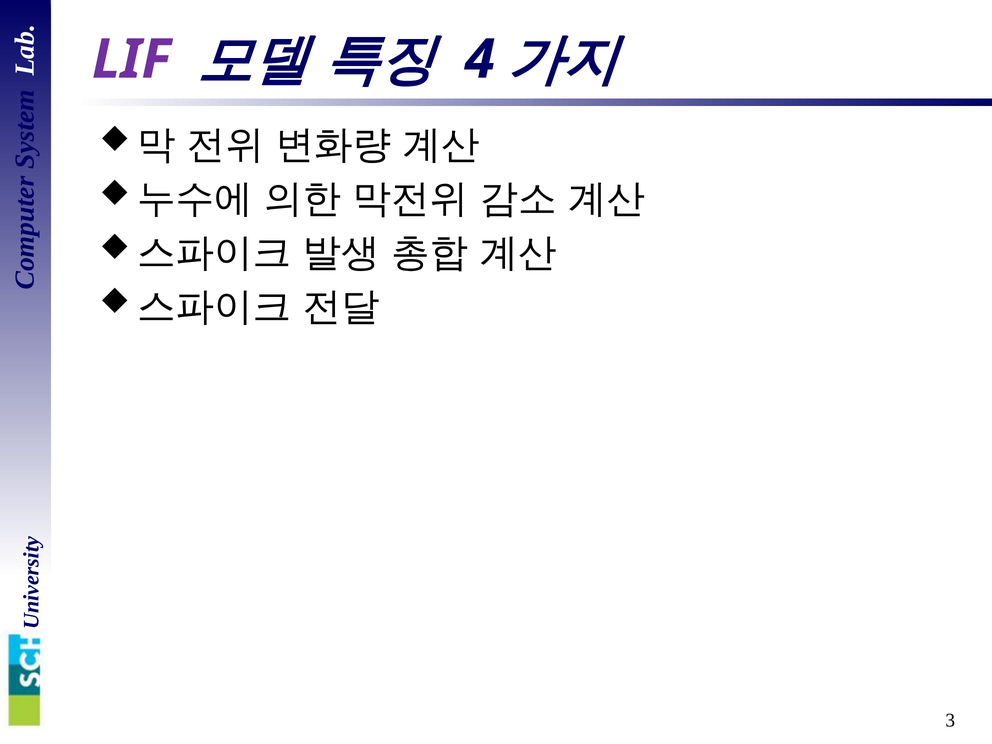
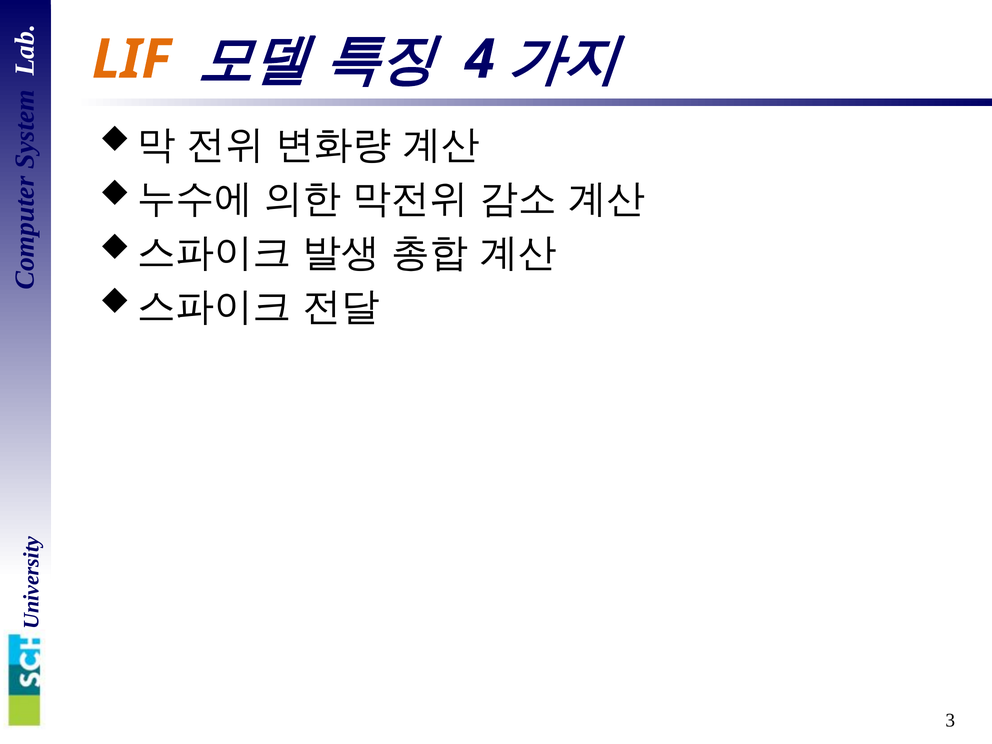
LIF colour: purple -> orange
